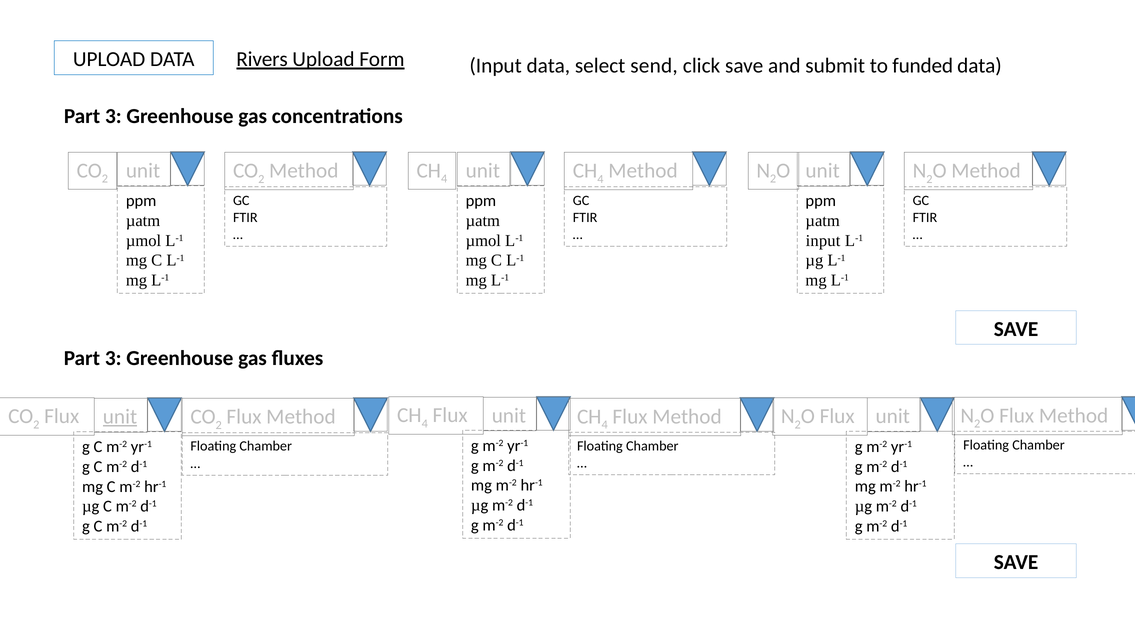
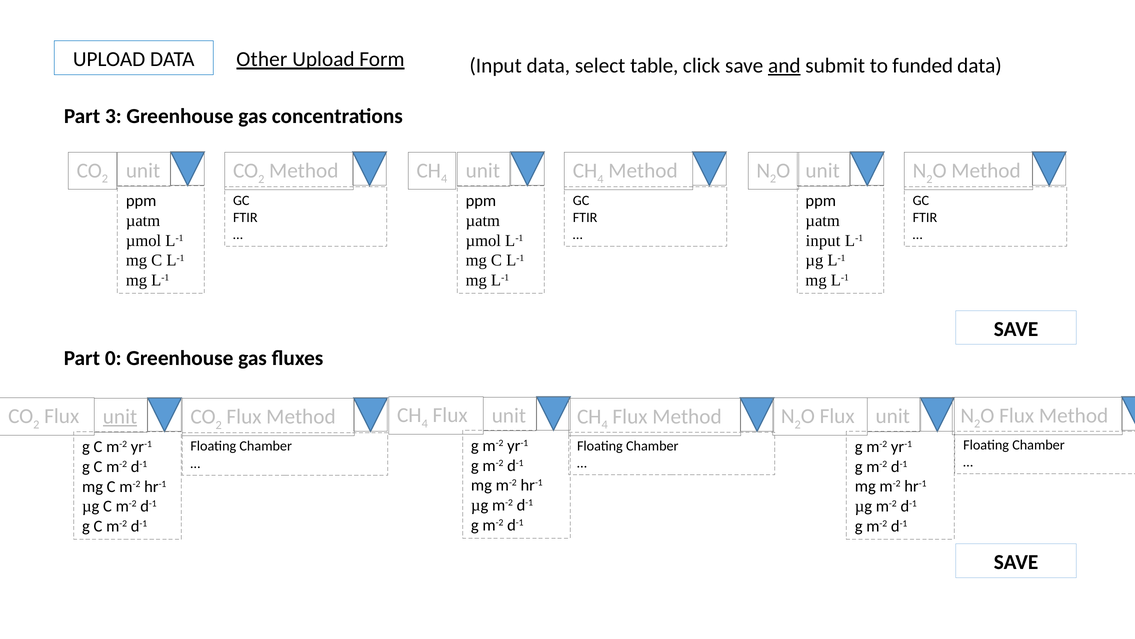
Rivers: Rivers -> Other
send: send -> table
and underline: none -> present
3 at (113, 358): 3 -> 0
